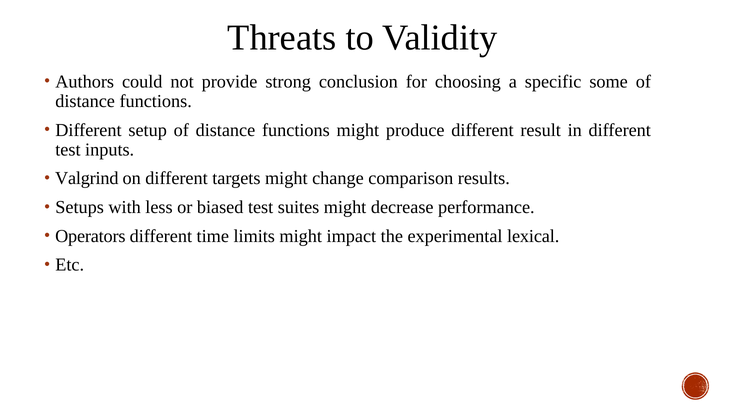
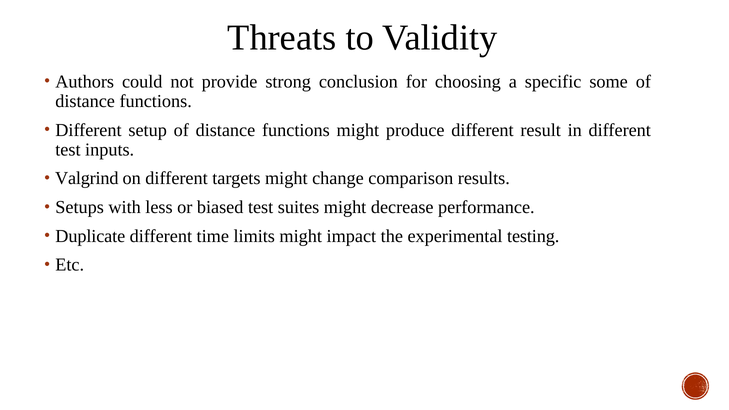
Operators: Operators -> Duplicate
lexical: lexical -> testing
